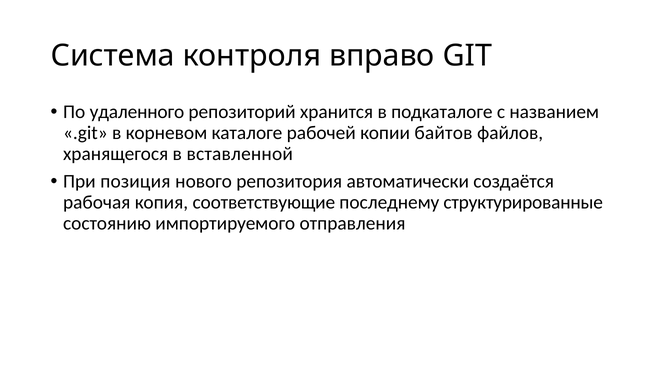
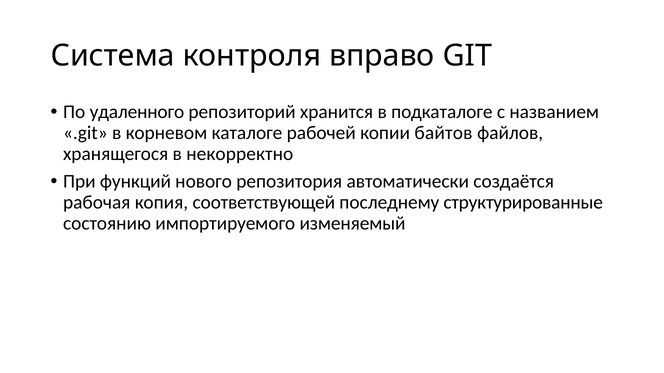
вставленной: вставленной -> некорректно
позиция: позиция -> функций
соответствующие: соответствующие -> соответствующей
отправления: отправления -> изменяемый
